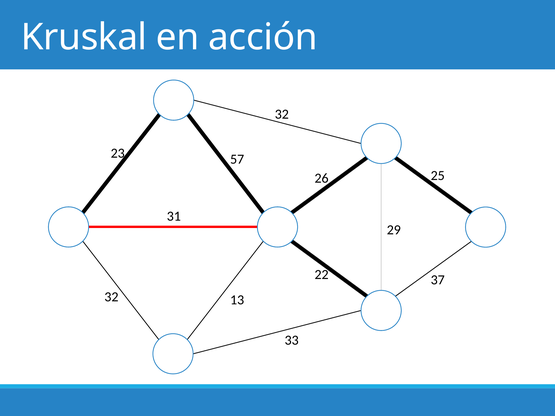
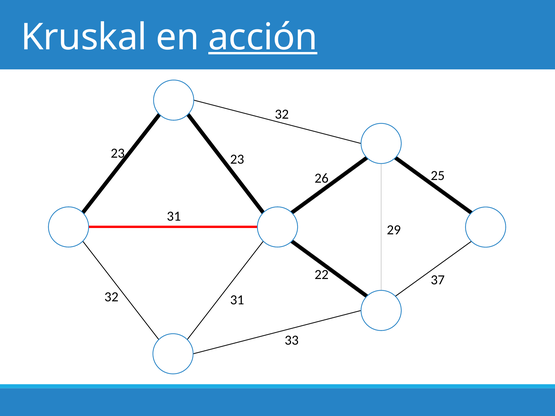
acción underline: none -> present
23 57: 57 -> 23
32 13: 13 -> 31
